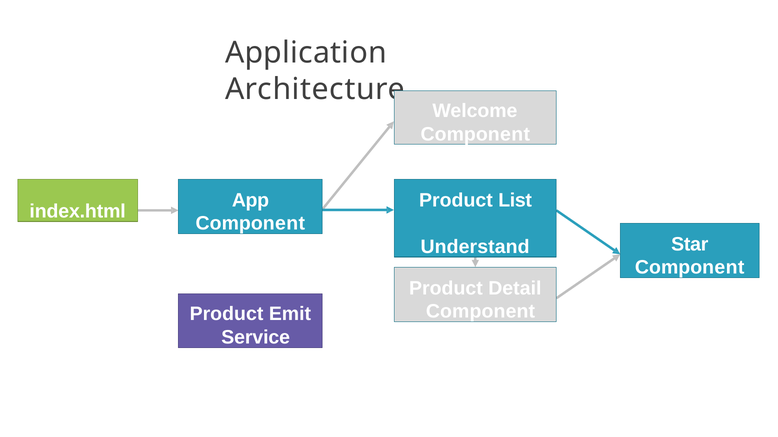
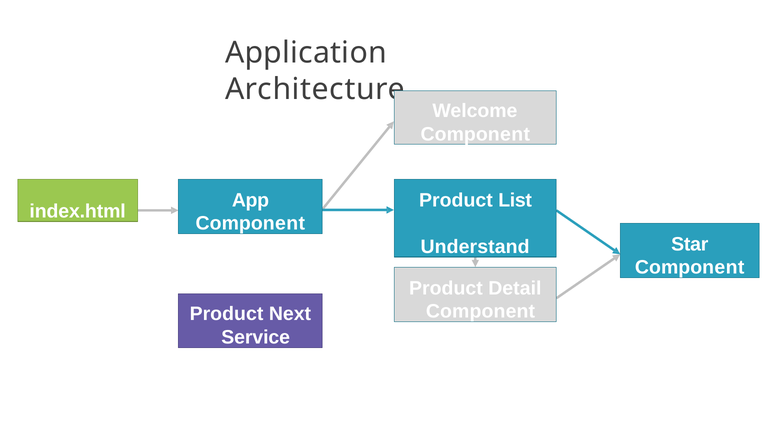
Emit: Emit -> Next
